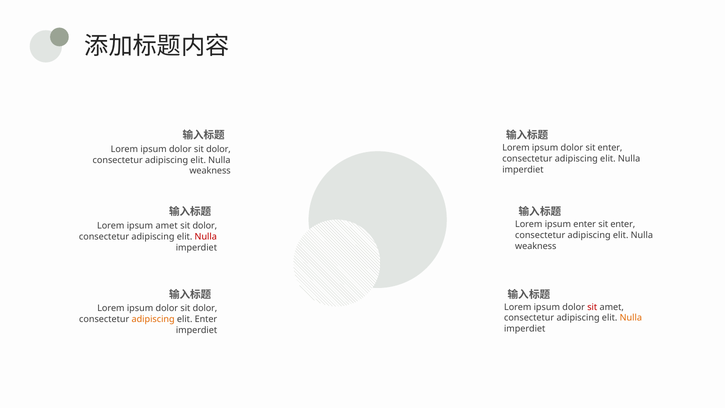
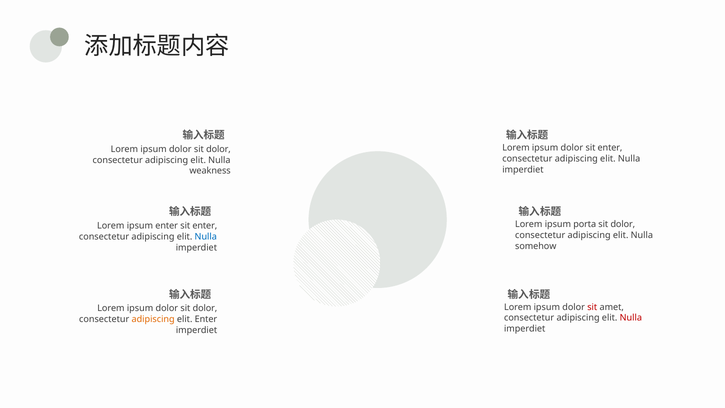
ipsum enter: enter -> porta
enter at (623, 224): enter -> dolor
ipsum amet: amet -> enter
dolor at (205, 226): dolor -> enter
Nulla at (206, 237) colour: red -> blue
weakness at (536, 246): weakness -> somehow
Nulla at (631, 318) colour: orange -> red
